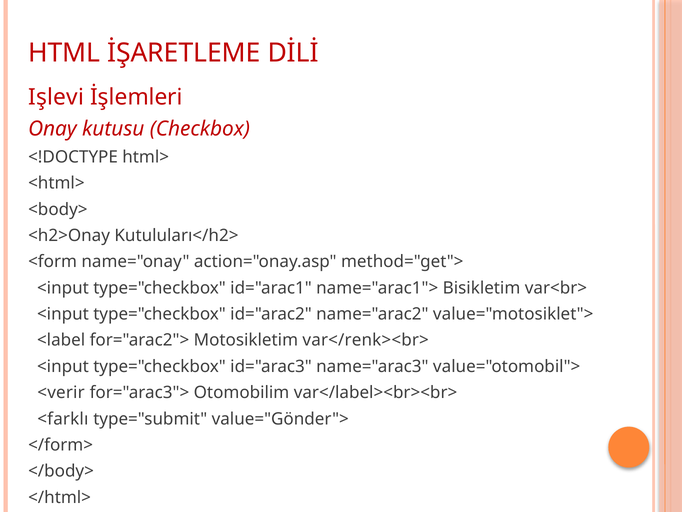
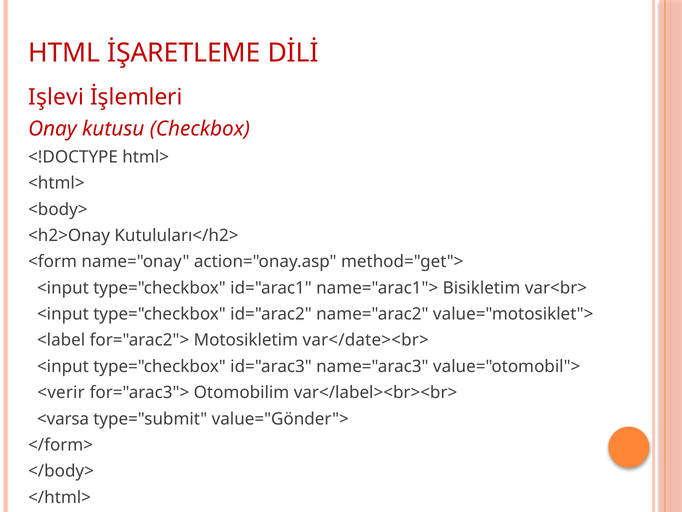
var</renk><br>: var</renk><br> -> var</date><br>
<farklı: <farklı -> <varsa
